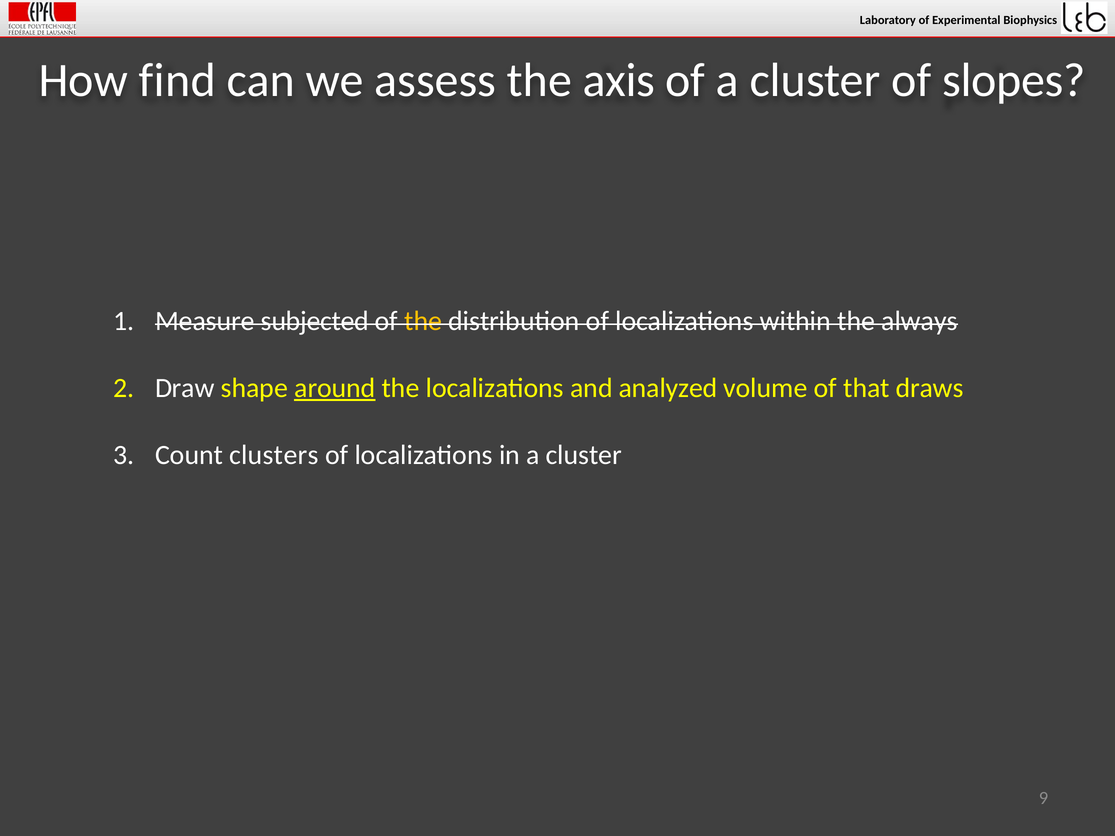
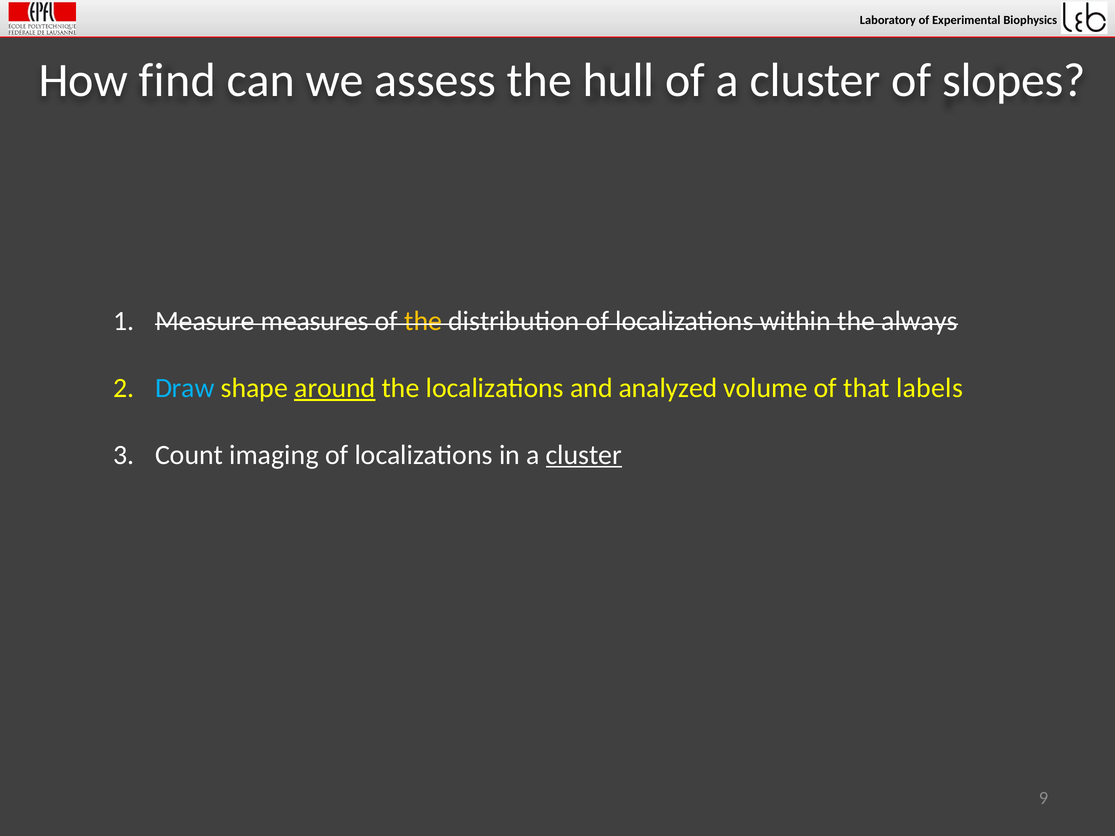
axis: axis -> hull
subjected: subjected -> measures
Draw colour: white -> light blue
draws: draws -> labels
clusters: clusters -> imaging
cluster at (584, 455) underline: none -> present
